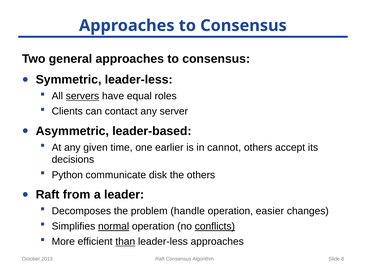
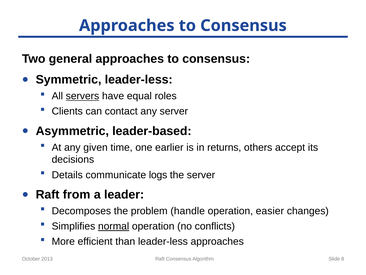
cannot: cannot -> returns
Python: Python -> Details
disk: disk -> logs
the others: others -> server
conflicts underline: present -> none
than underline: present -> none
